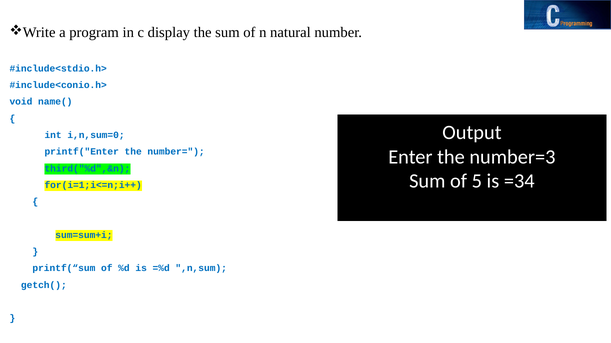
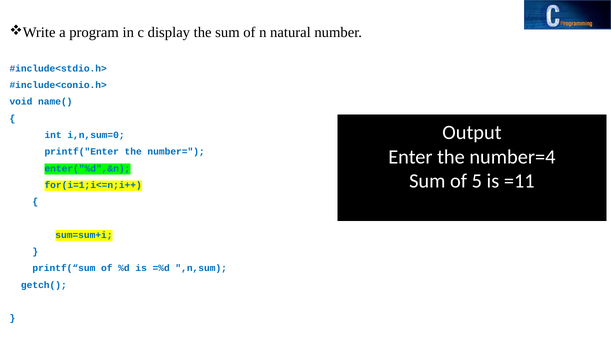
number=3: number=3 -> number=4
third("%d",&n: third("%d",&n -> enter("%d",&n
=34: =34 -> =11
